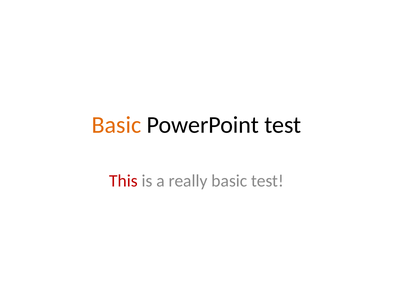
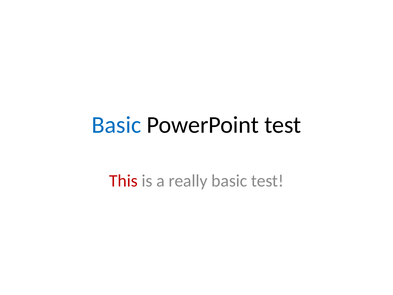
Basic at (116, 125) colour: orange -> blue
